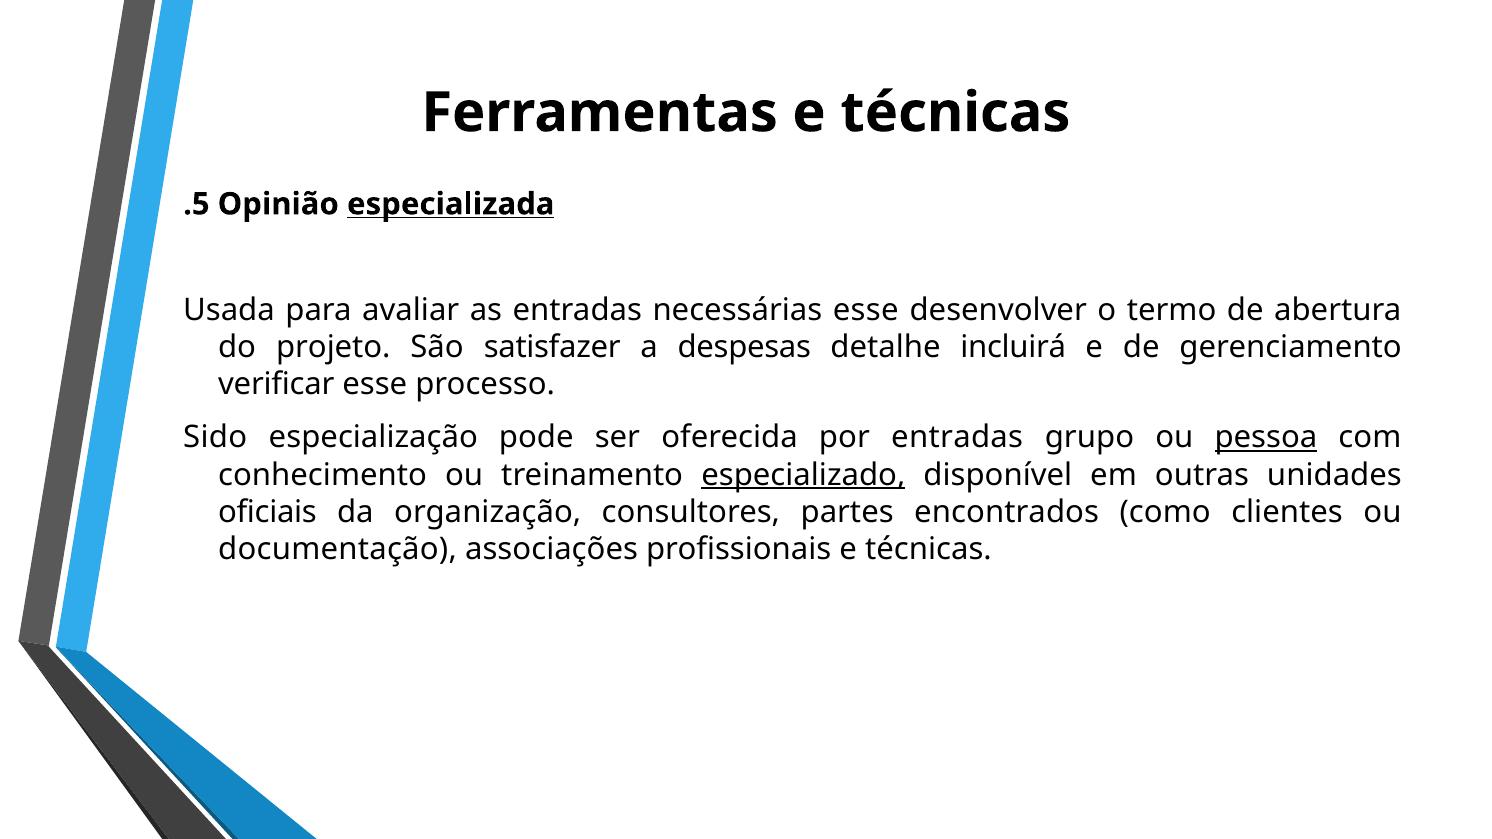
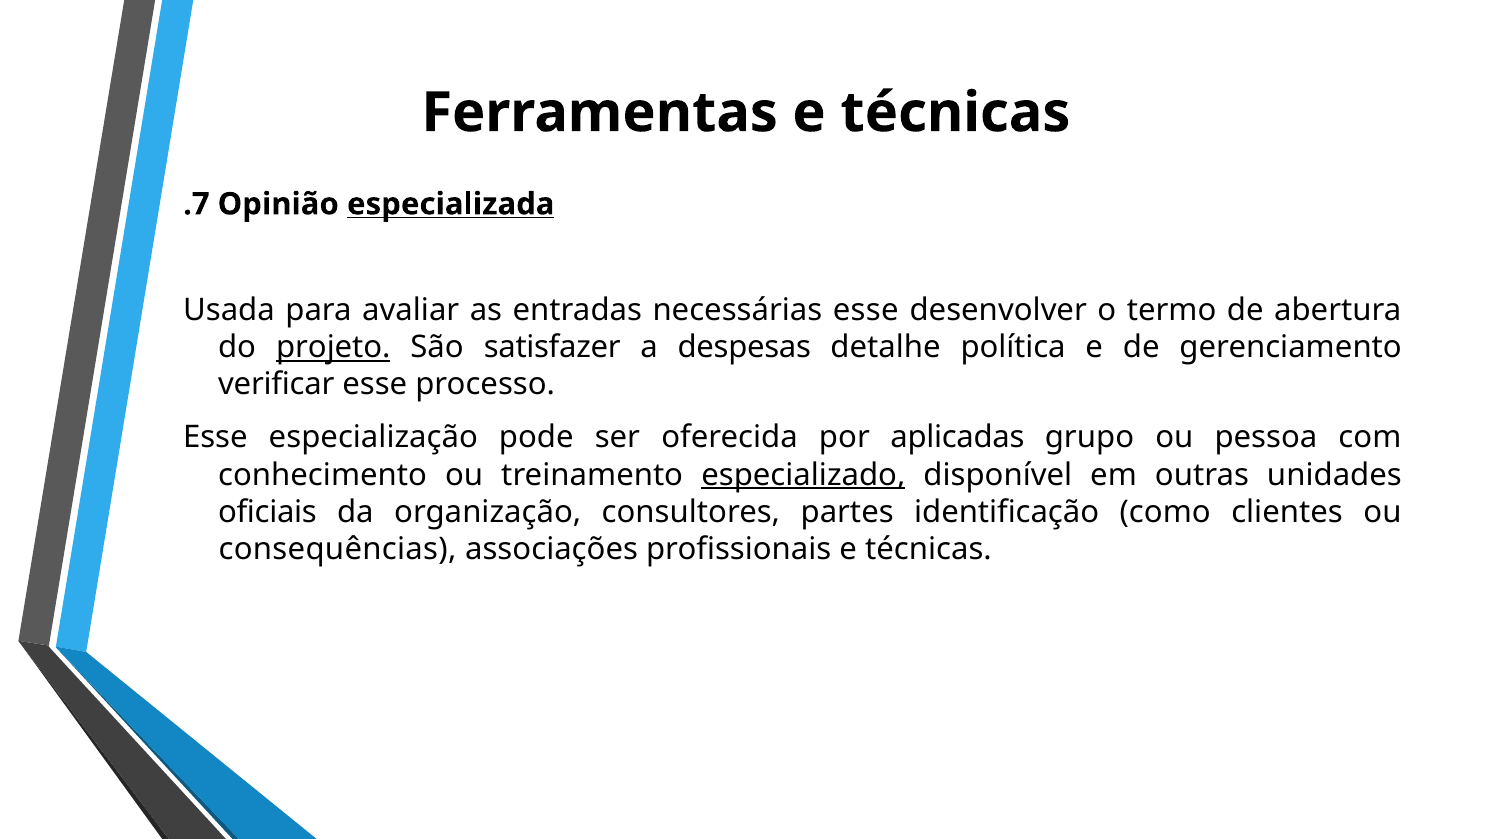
.5: .5 -> .7
projeto underline: none -> present
incluirá: incluirá -> política
Sido at (215, 438): Sido -> Esse
por entradas: entradas -> aplicadas
pessoa underline: present -> none
encontrados: encontrados -> identificação
documentação: documentação -> consequências
